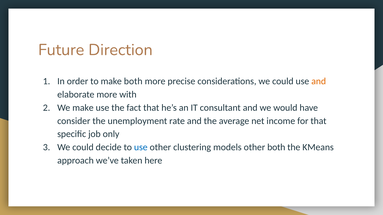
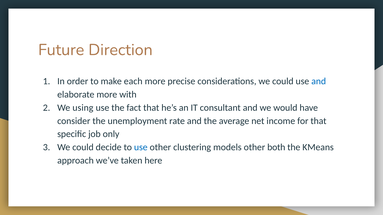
make both: both -> each
and at (319, 81) colour: orange -> blue
We make: make -> using
